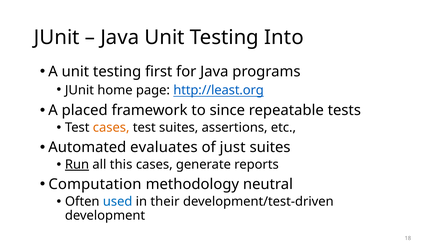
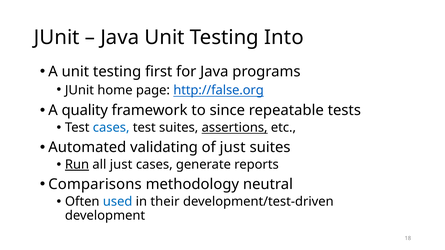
http://least.org: http://least.org -> http://false.org
placed: placed -> quality
cases at (111, 128) colour: orange -> blue
assertions underline: none -> present
evaluates: evaluates -> validating
all this: this -> just
Computation: Computation -> Comparisons
